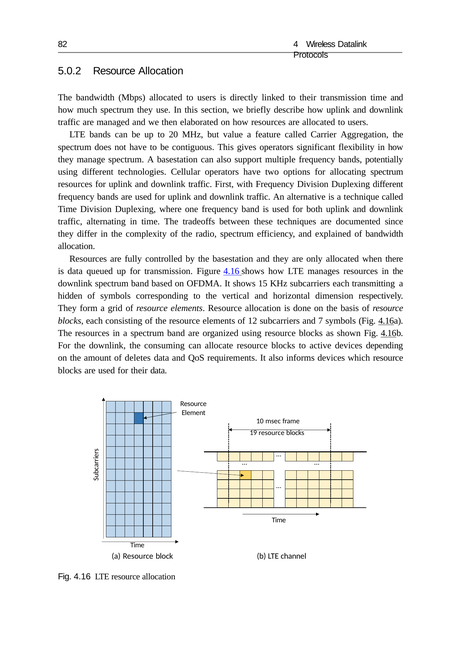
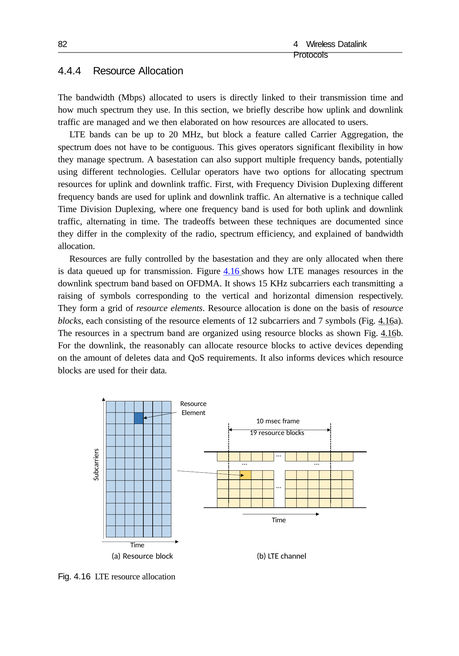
5.0.2: 5.0.2 -> 4.4.4
but value: value -> block
hidden: hidden -> raising
consuming: consuming -> reasonably
